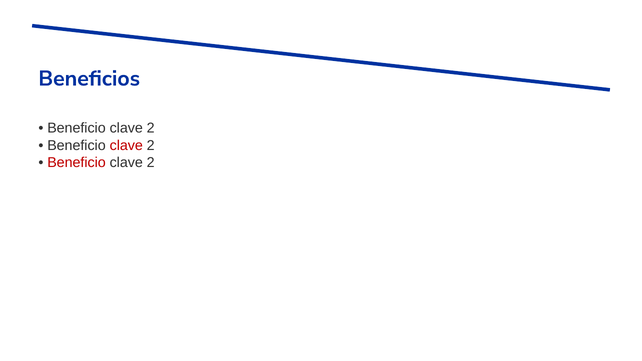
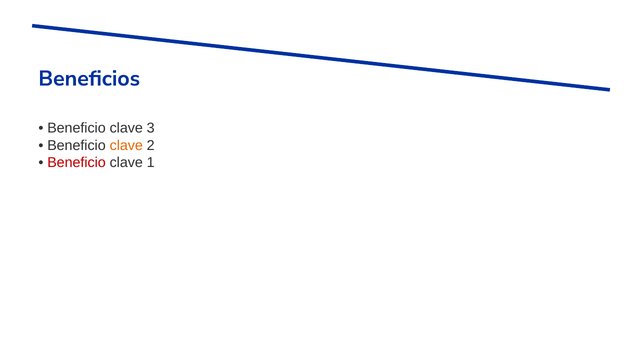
2 at (151, 128): 2 -> 3
clave at (126, 145) colour: red -> orange
2 at (151, 162): 2 -> 1
